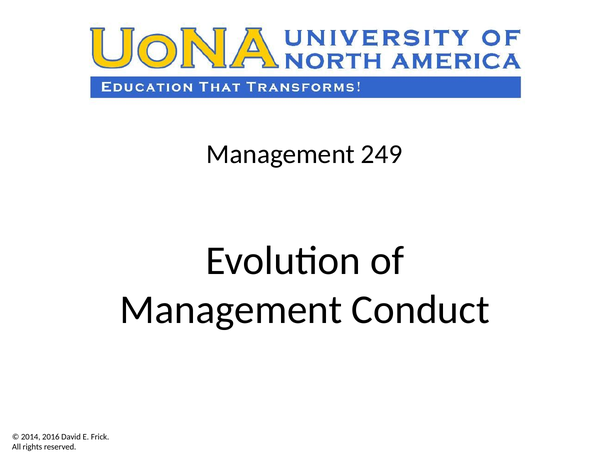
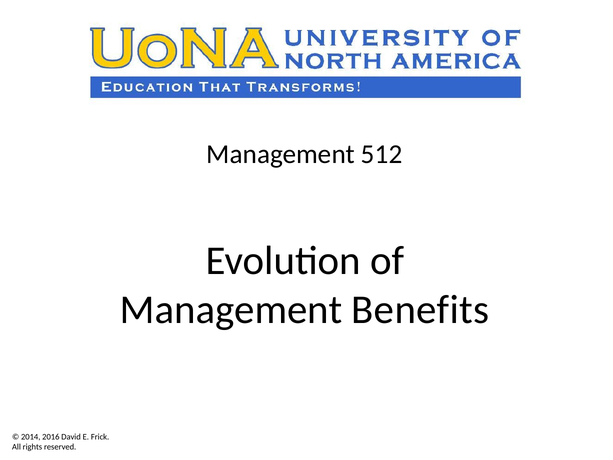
249: 249 -> 512
Conduct: Conduct -> Benefits
